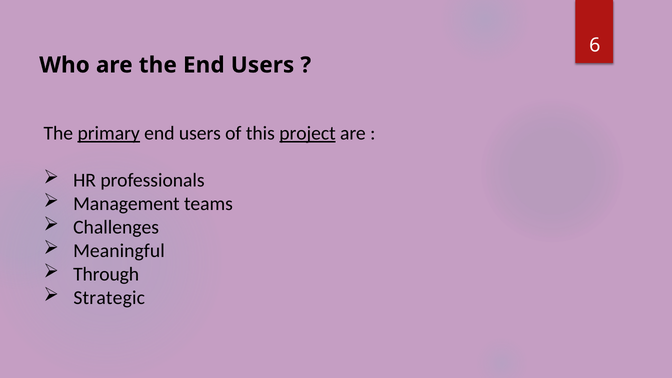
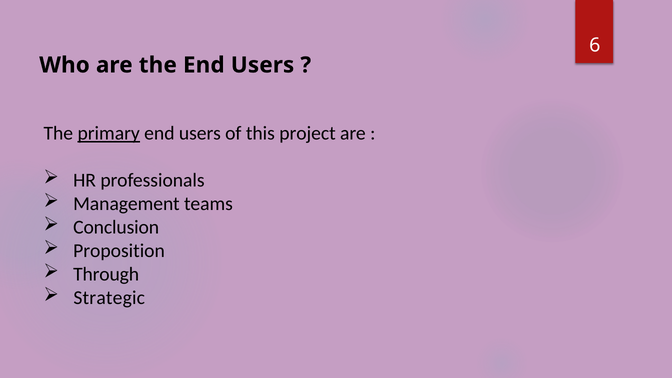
project underline: present -> none
Challenges: Challenges -> Conclusion
Meaningful: Meaningful -> Proposition
